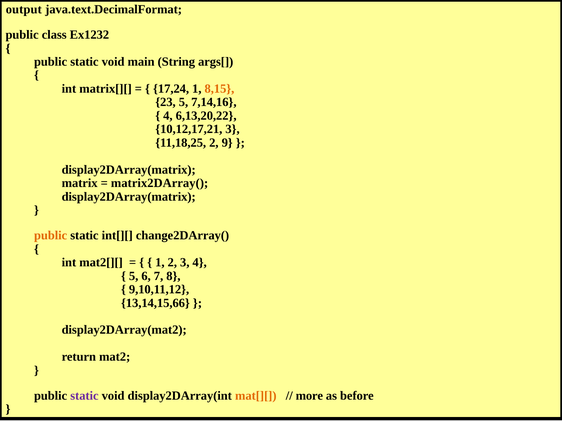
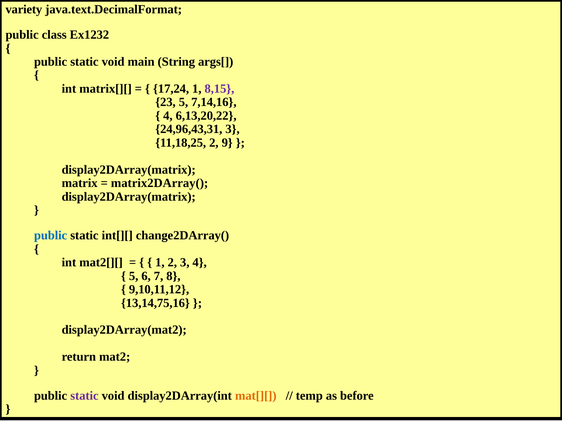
output: output -> variety
8,15 colour: orange -> purple
10,12,17,21: 10,12,17,21 -> 24,96,43,31
public at (51, 235) colour: orange -> blue
13,14,15,66: 13,14,15,66 -> 13,14,75,16
more: more -> temp
